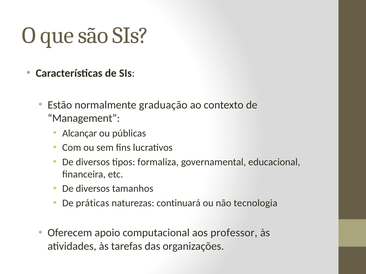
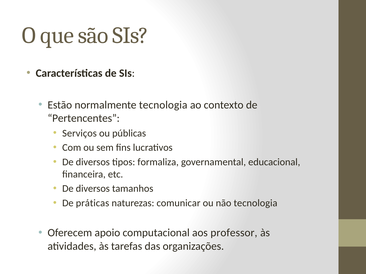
normalmente graduação: graduação -> tecnologia
Management: Management -> Pertencentes
Alcançar: Alcançar -> Serviços
continuará: continuará -> comunicar
